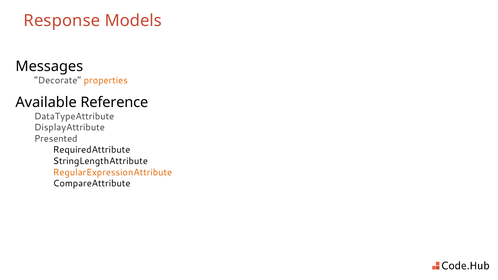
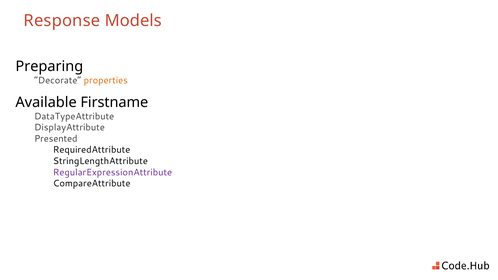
Messages: Messages -> Preparing
Reference: Reference -> Firstname
RegularExpressionAttribute colour: orange -> purple
